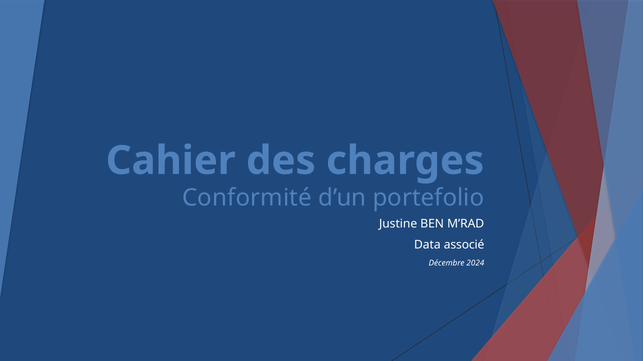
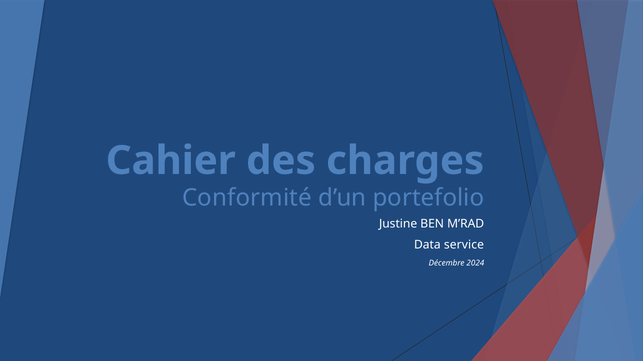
associé: associé -> service
